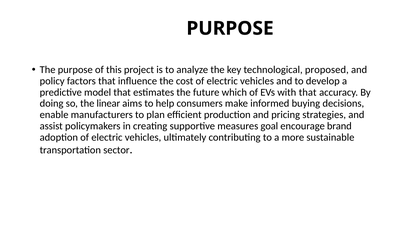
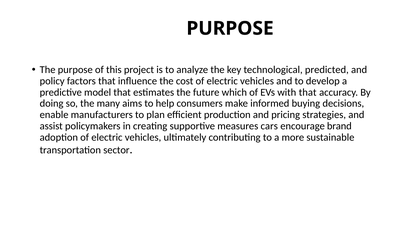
proposed: proposed -> predicted
linear: linear -> many
goal: goal -> cars
